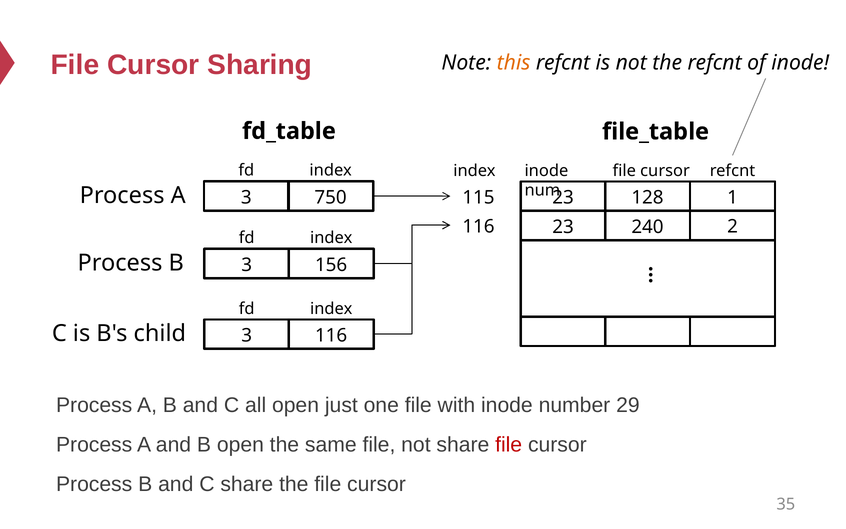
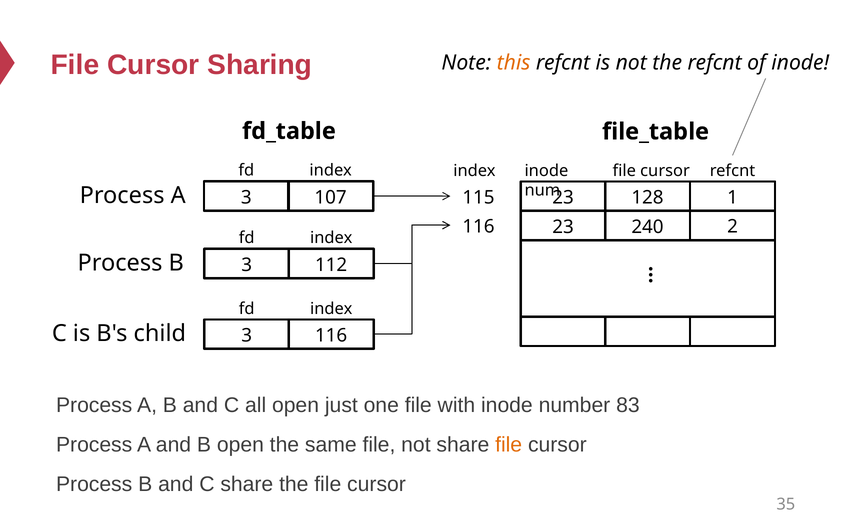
750: 750 -> 107
156: 156 -> 112
29: 29 -> 83
file at (509, 445) colour: red -> orange
